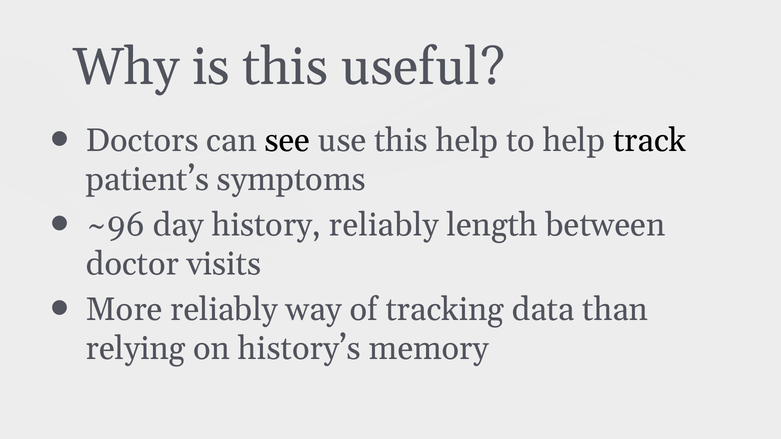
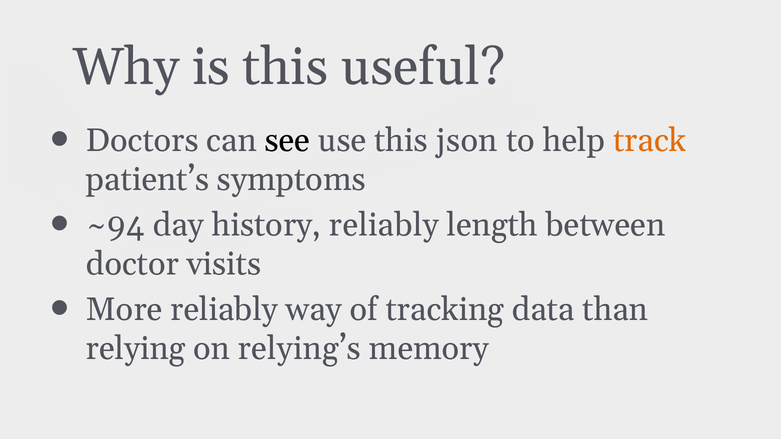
this help: help -> json
track colour: black -> orange
~96: ~96 -> ~94
history’s: history’s -> relying’s
